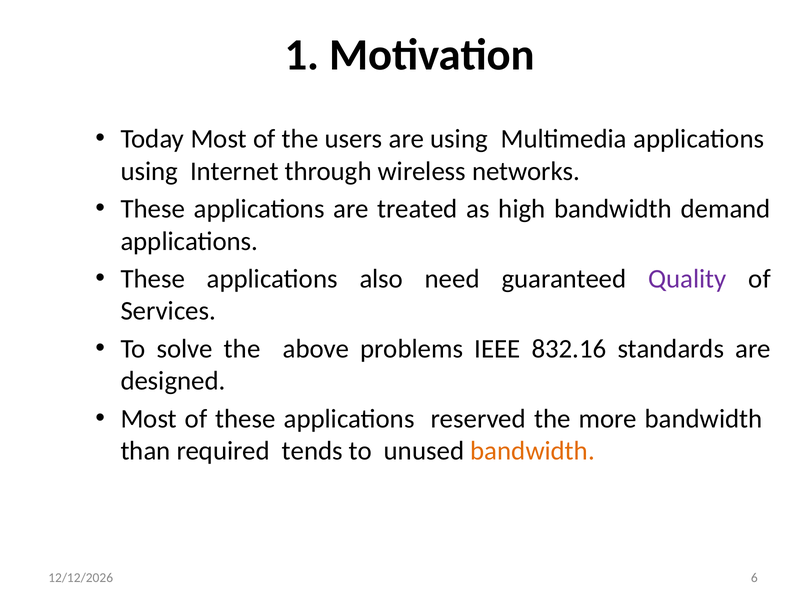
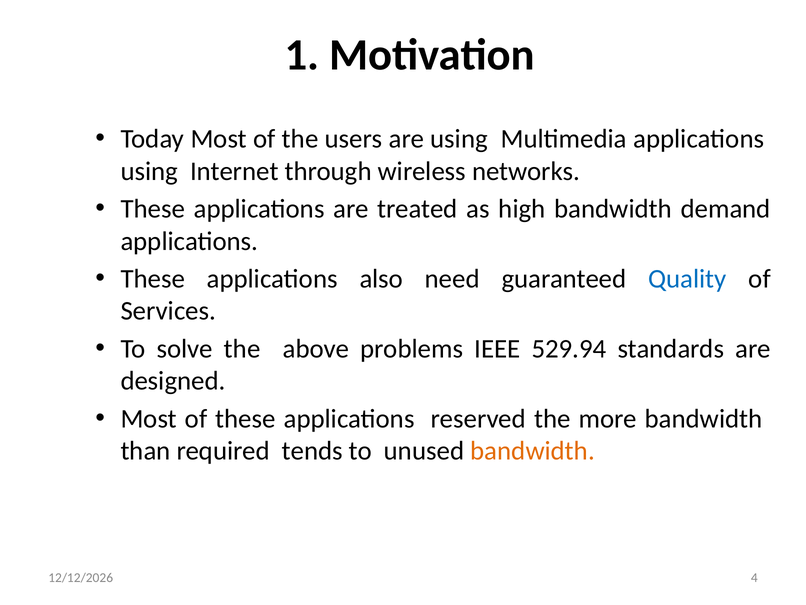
Quality colour: purple -> blue
832.16: 832.16 -> 529.94
6: 6 -> 4
